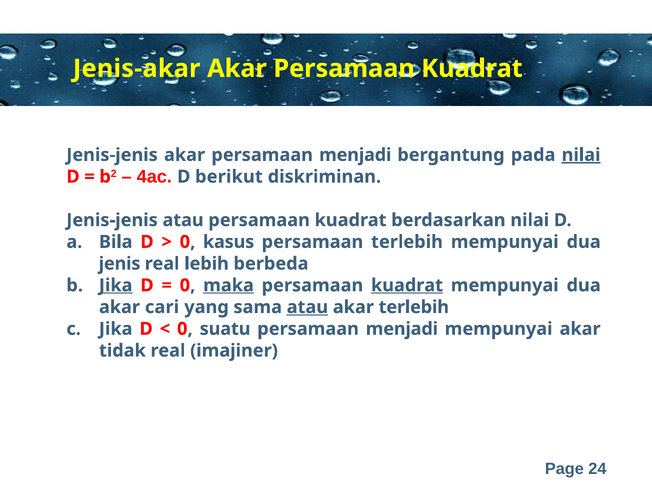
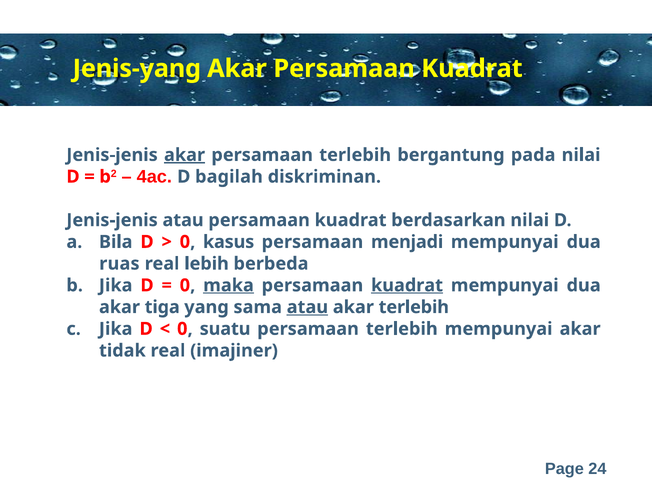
Jenis-akar: Jenis-akar -> Jenis-yang
akar at (185, 155) underline: none -> present
menjadi at (355, 155): menjadi -> terlebih
nilai at (581, 155) underline: present -> none
berikut: berikut -> bagilah
persamaan terlebih: terlebih -> menjadi
jenis: jenis -> ruas
Jika at (116, 285) underline: present -> none
cari: cari -> tiga
menjadi at (402, 329): menjadi -> terlebih
